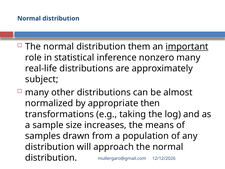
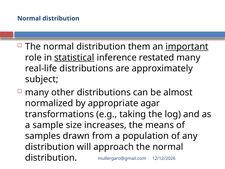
statistical underline: none -> present
nonzero: nonzero -> restated
then: then -> agar
